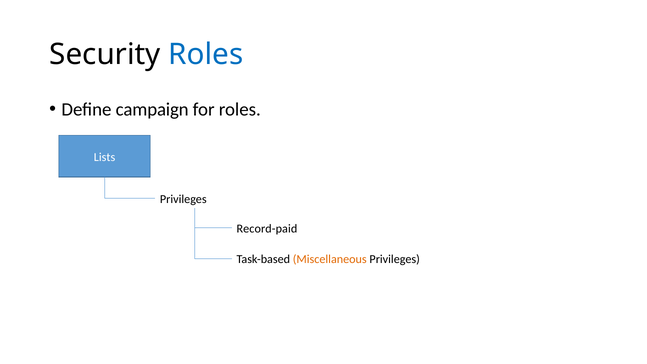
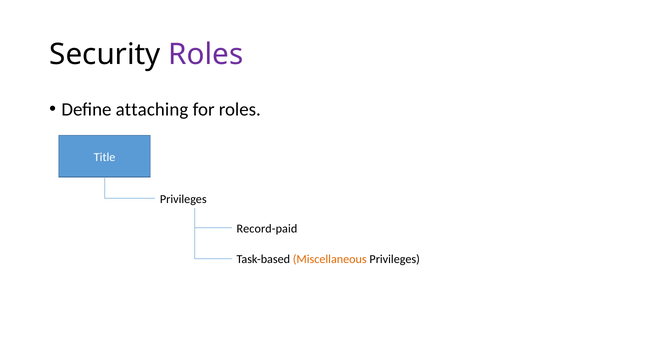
Roles at (206, 54) colour: blue -> purple
campaign: campaign -> attaching
Lists: Lists -> Title
